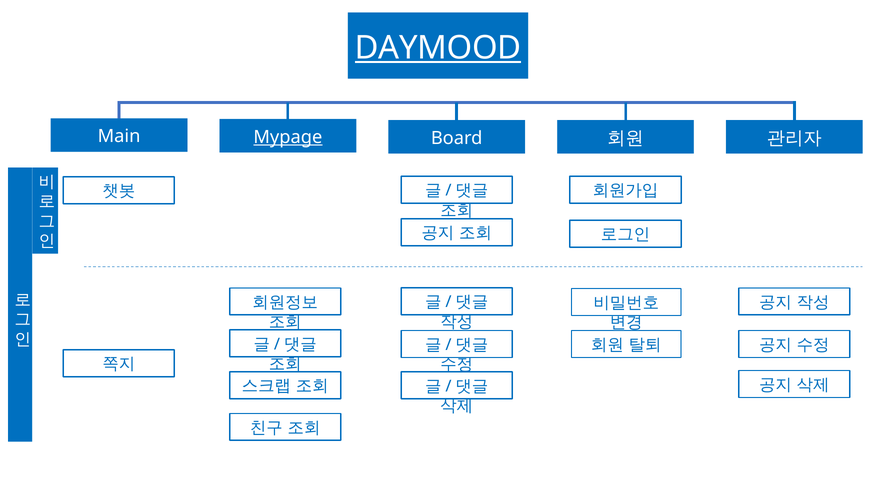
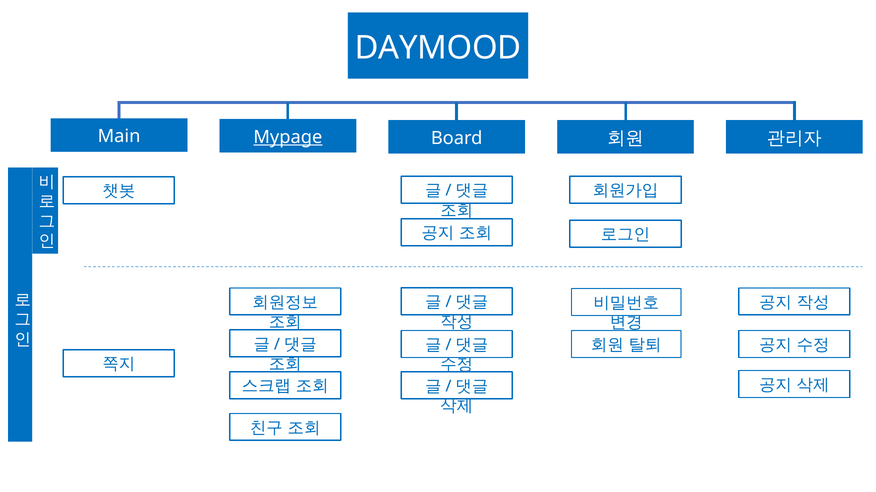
DAYMOOD underline: present -> none
